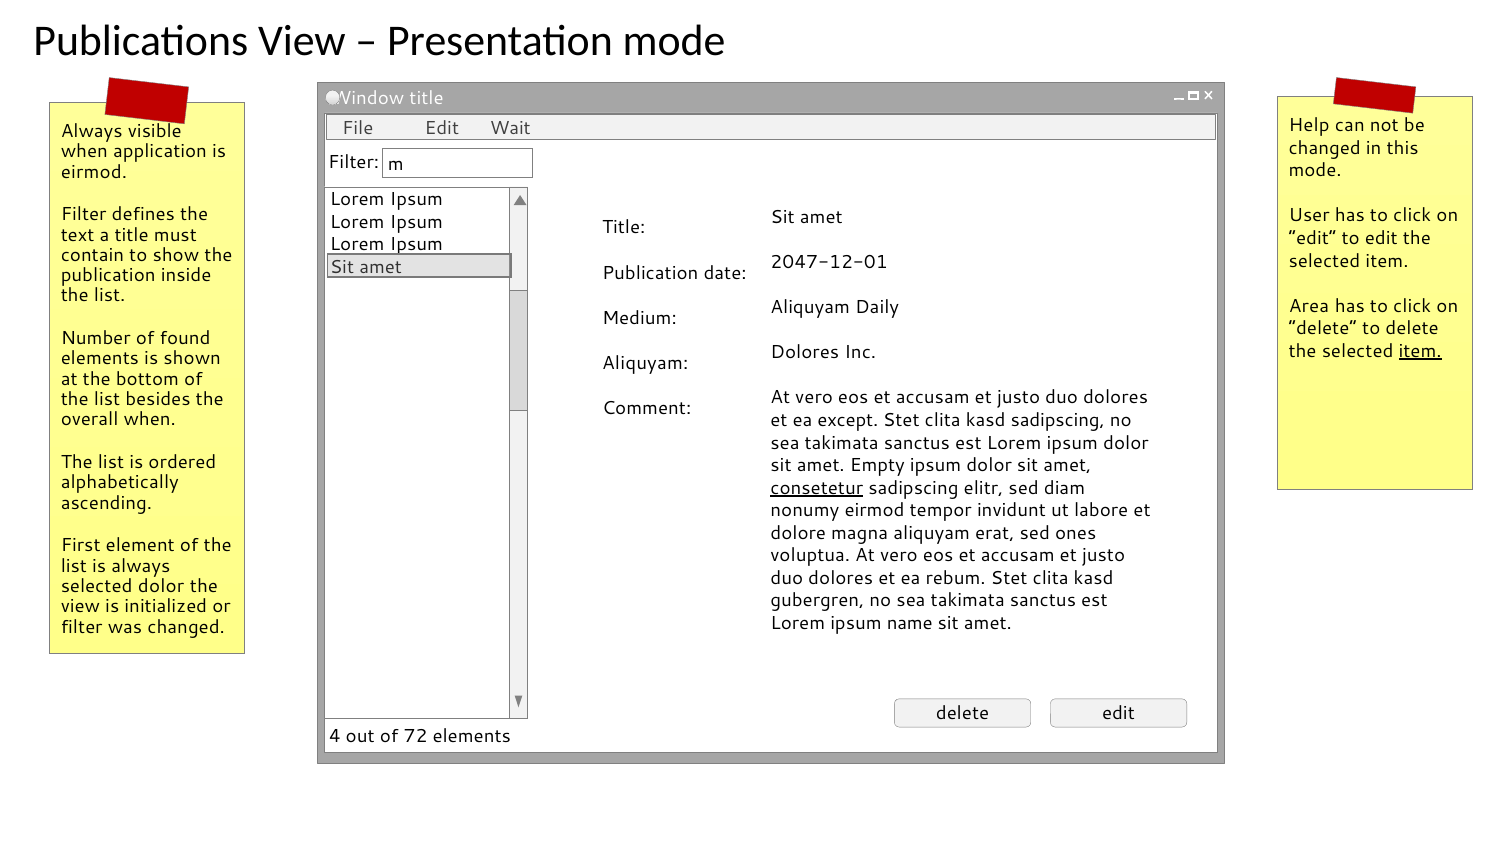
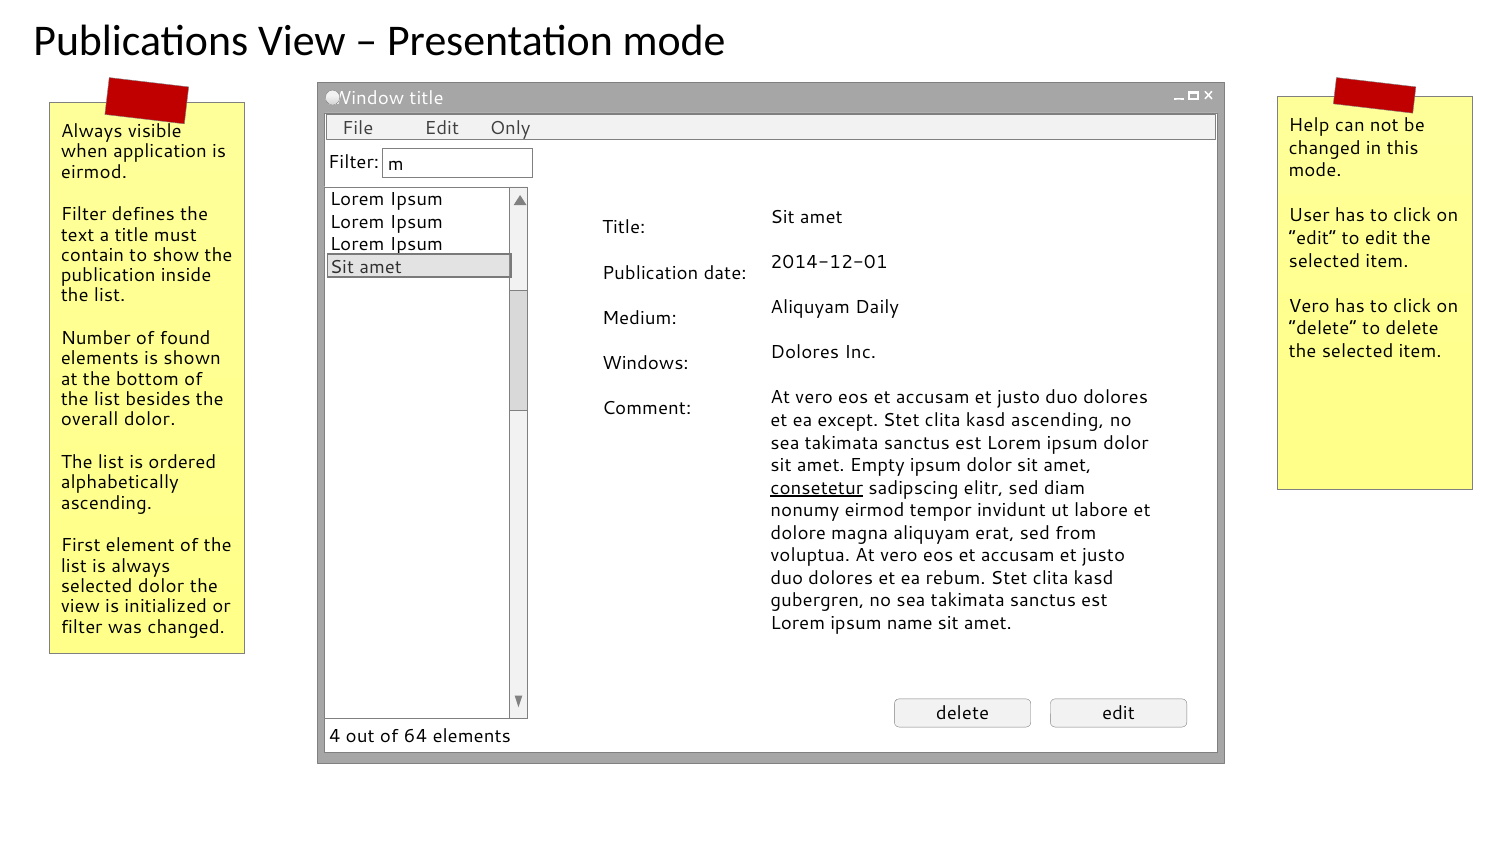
Wait: Wait -> Only
2047-12-01: 2047-12-01 -> 2014-12-01
Area at (1309, 306): Area -> Vero
item at (1420, 351) underline: present -> none
Aliquyam at (645, 363): Aliquyam -> Windows
overall when: when -> dolor
kasd sadipscing: sadipscing -> ascending
ones: ones -> from
72: 72 -> 64
